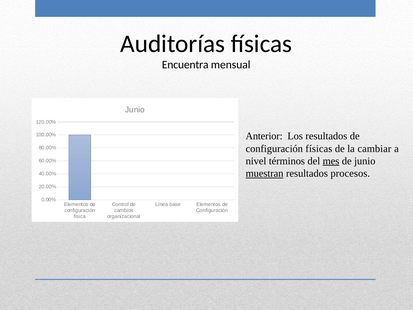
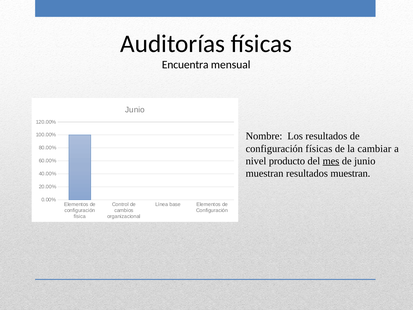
Anterior: Anterior -> Nombre
términos: términos -> producto
muestran at (265, 173) underline: present -> none
resultados procesos: procesos -> muestran
